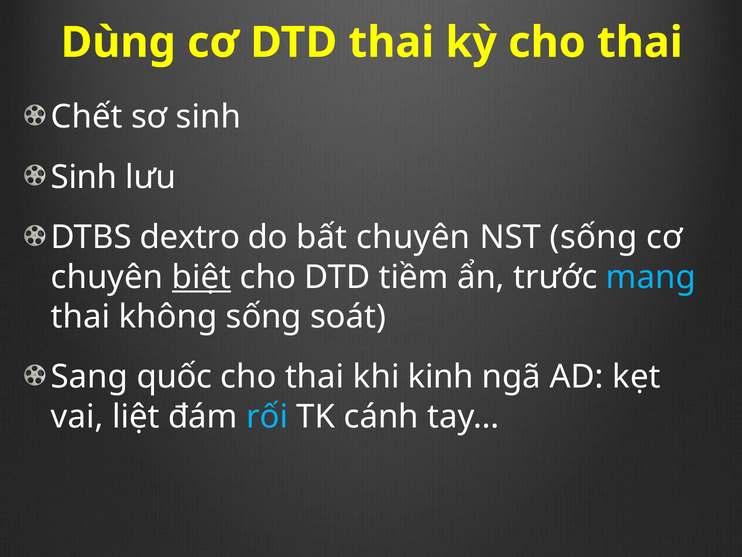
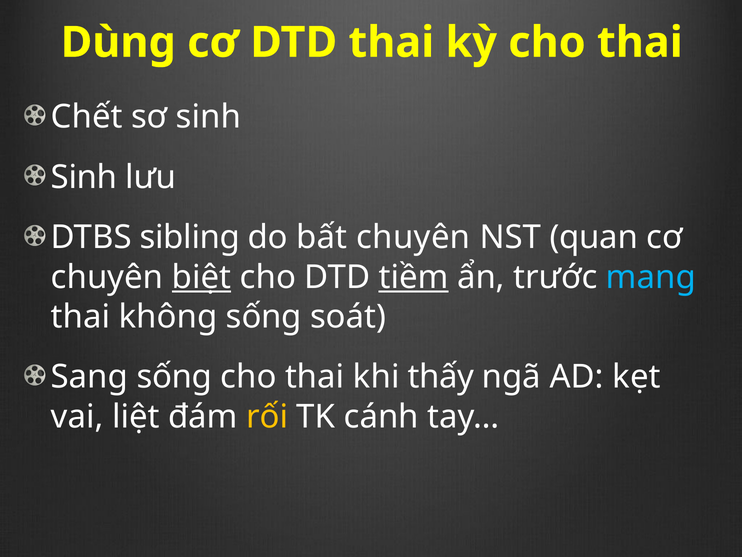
dextro: dextro -> sibling
NST sống: sống -> quan
tiềm underline: none -> present
Sang quốc: quốc -> sống
kinh: kinh -> thấy
rối colour: light blue -> yellow
